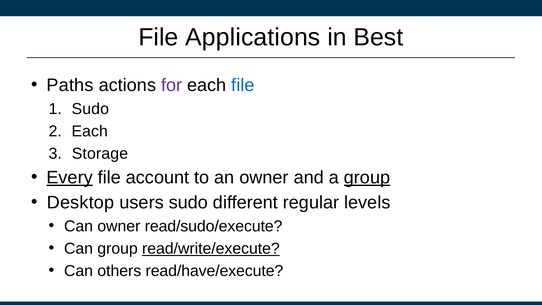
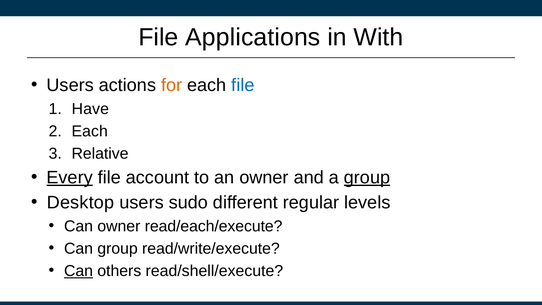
Best: Best -> With
Paths at (70, 85): Paths -> Users
for colour: purple -> orange
Sudo at (90, 109): Sudo -> Have
Storage: Storage -> Relative
read/sudo/execute: read/sudo/execute -> read/each/execute
read/write/execute underline: present -> none
Can at (79, 271) underline: none -> present
read/have/execute: read/have/execute -> read/shell/execute
